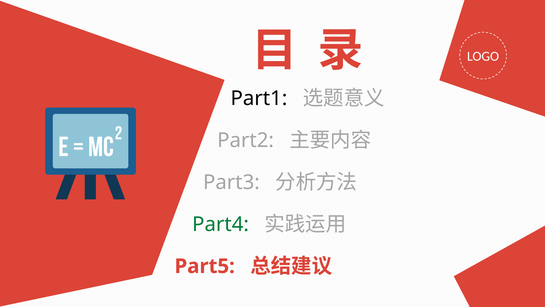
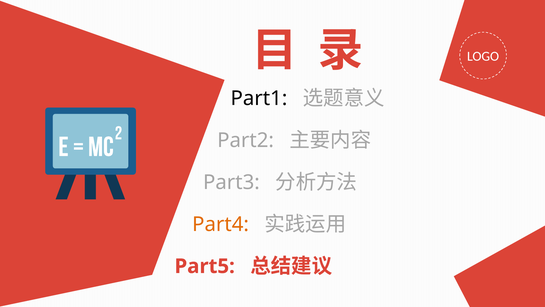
Part4 colour: green -> orange
